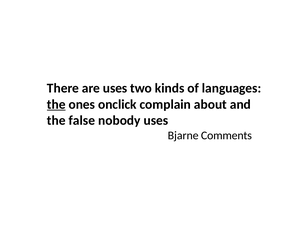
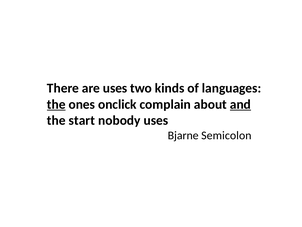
and underline: none -> present
false: false -> start
Comments: Comments -> Semicolon
